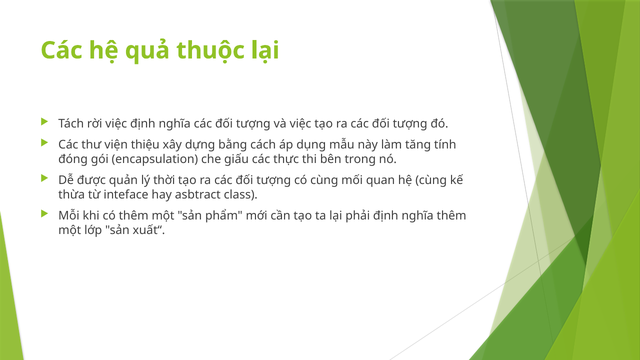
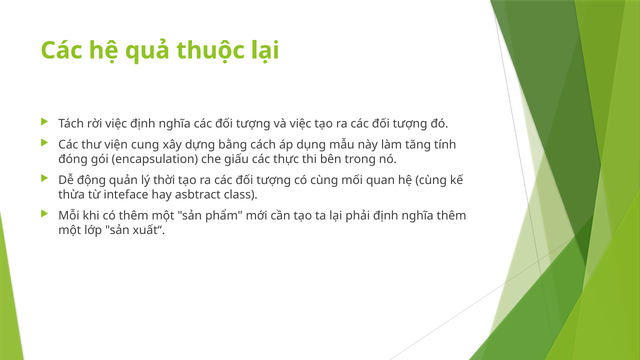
thiệu: thiệu -> cung
được: được -> động
